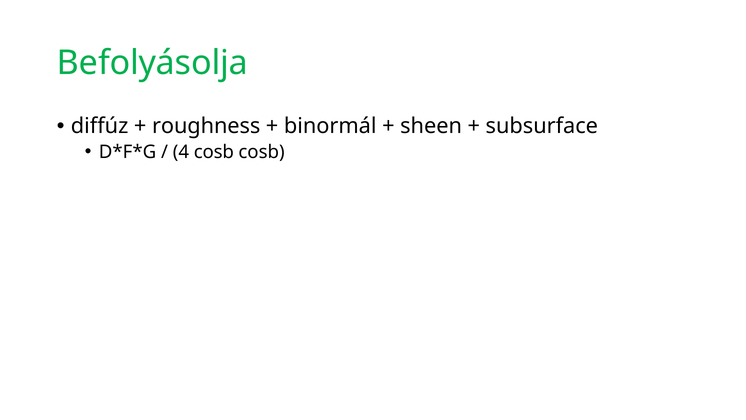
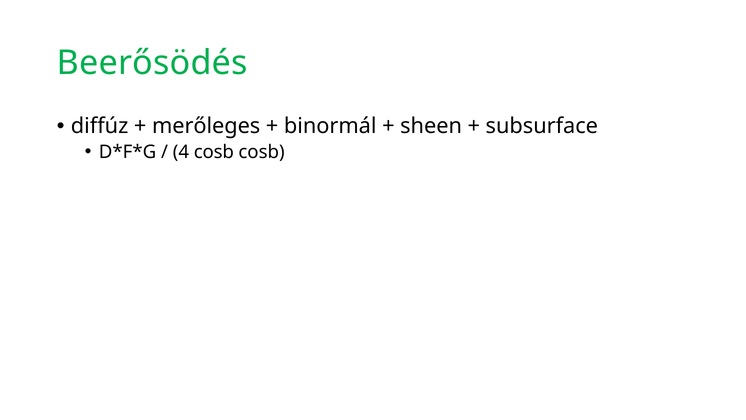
Befolyásolja: Befolyásolja -> Beerősödés
roughness: roughness -> merőleges
